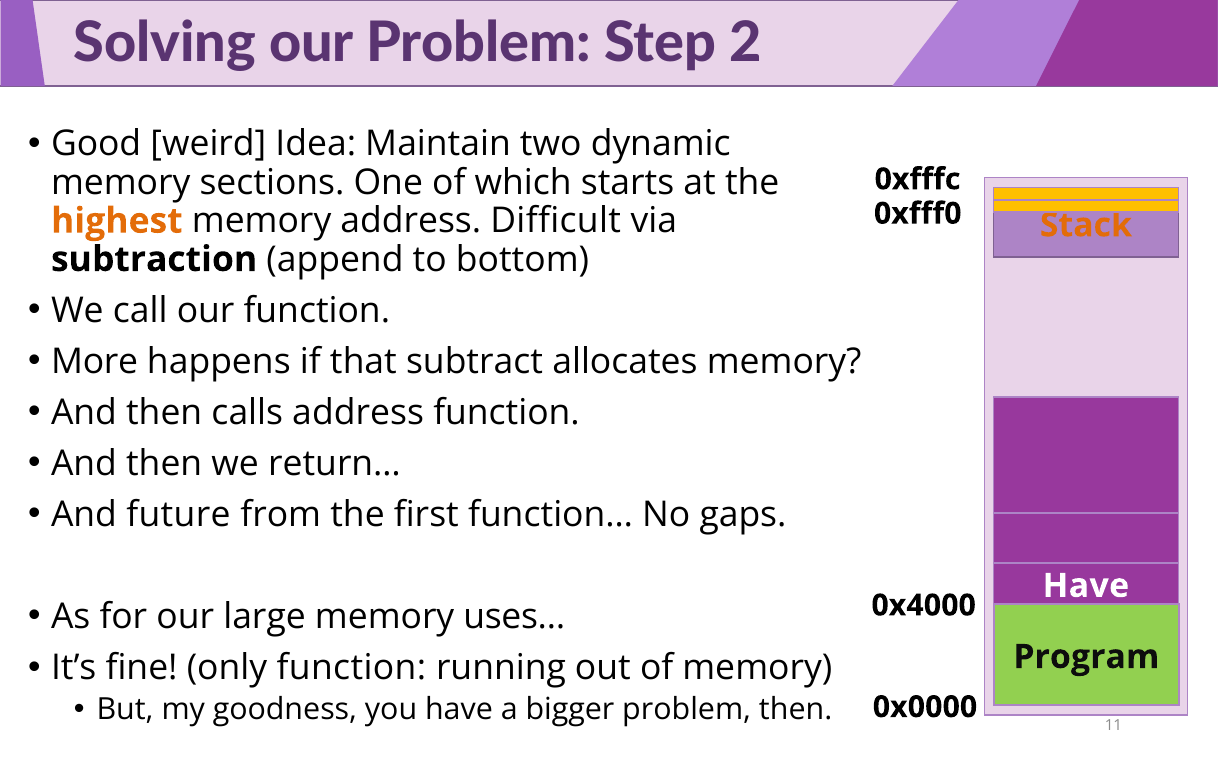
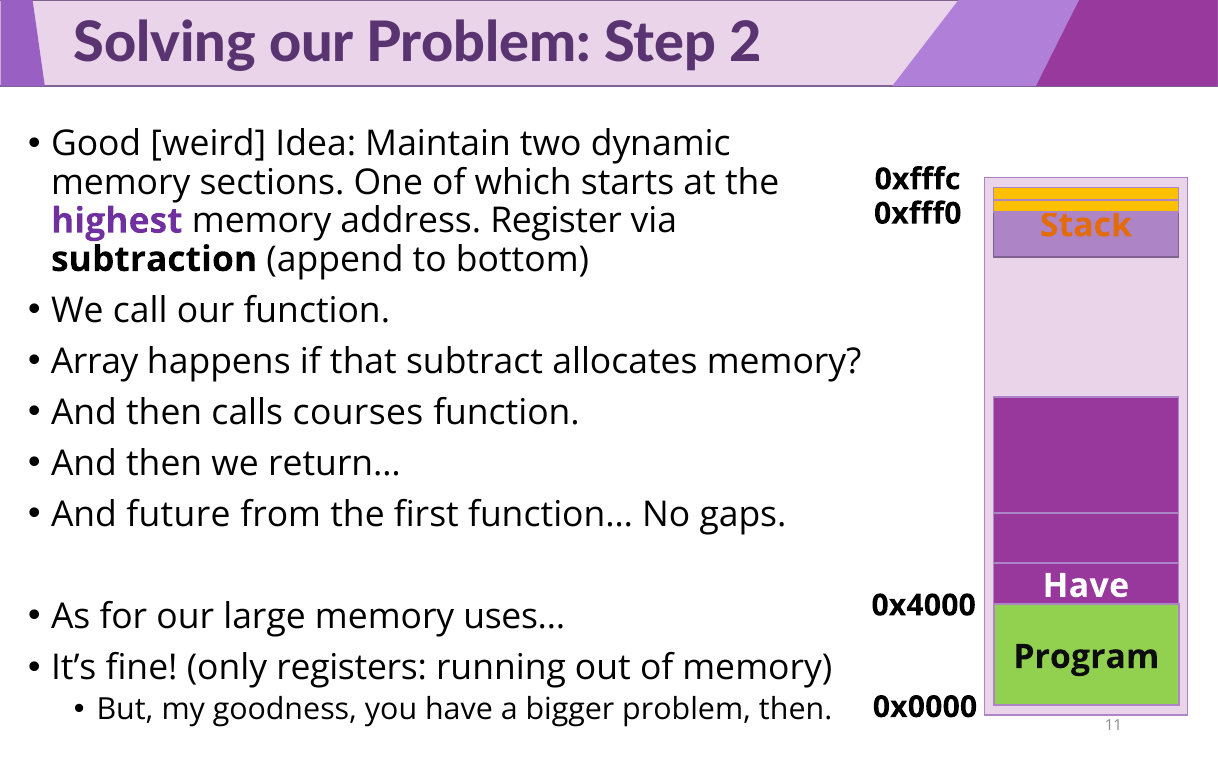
highest colour: orange -> purple
Difficult: Difficult -> Register
More: More -> Array
calls address: address -> courses
only function: function -> registers
